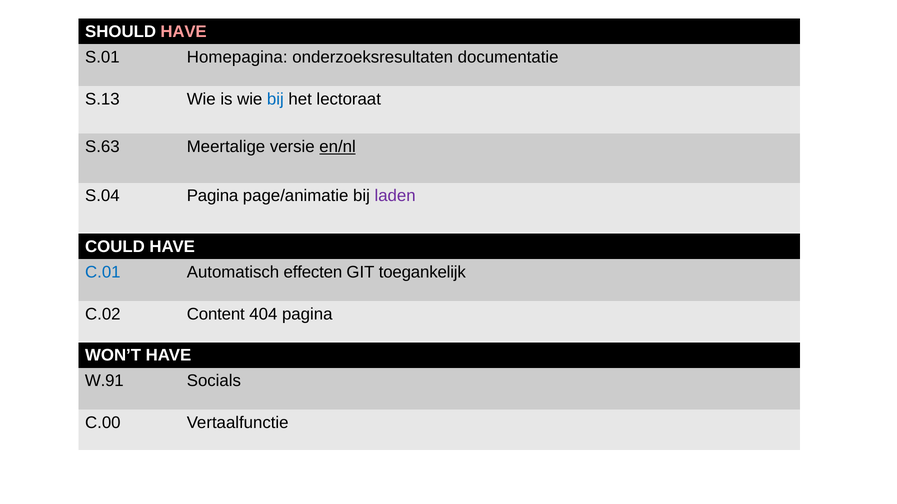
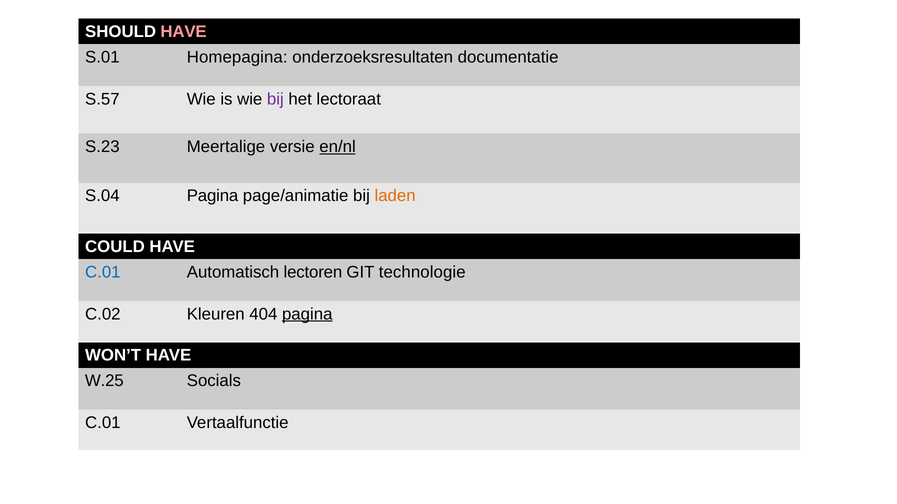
S.13: S.13 -> S.57
bij at (275, 99) colour: blue -> purple
S.63: S.63 -> S.23
laden colour: purple -> orange
effecten: effecten -> lectoren
toegankelijk: toegankelijk -> technologie
Content: Content -> Kleuren
pagina at (307, 314) underline: none -> present
W.91: W.91 -> W.25
C.00 at (103, 423): C.00 -> C.01
